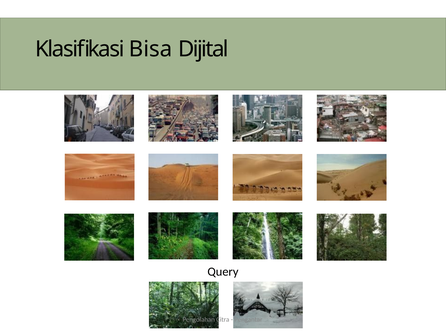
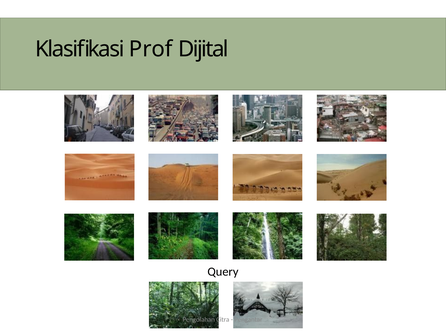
Bisa: Bisa -> Prof
